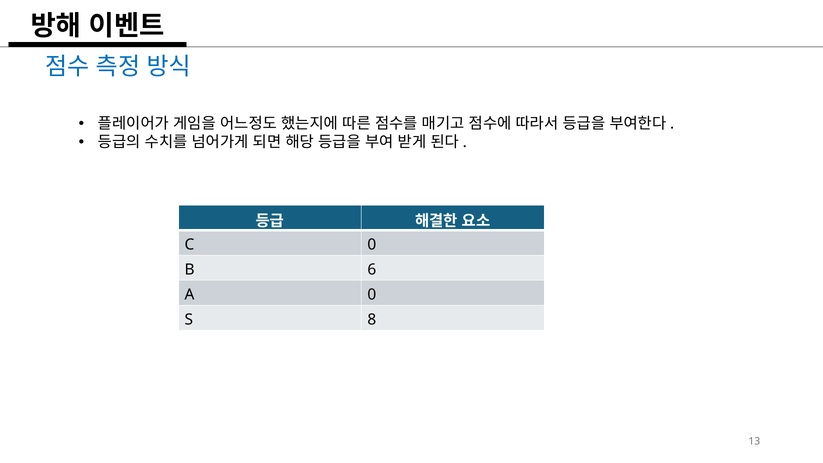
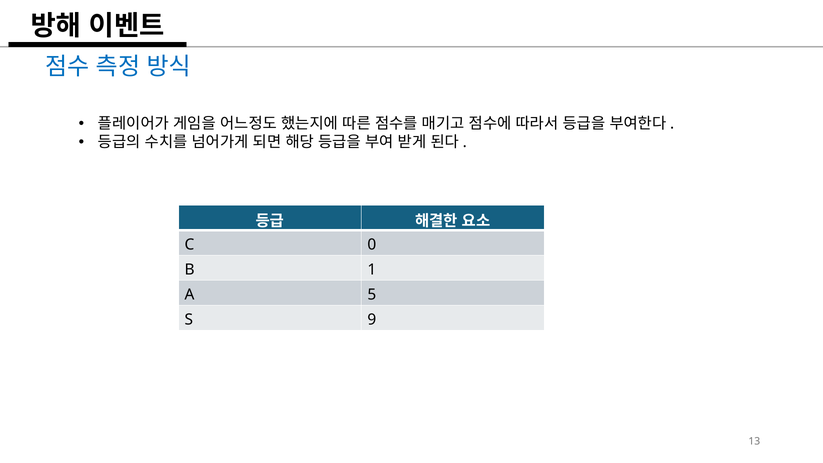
6: 6 -> 1
A 0: 0 -> 5
8: 8 -> 9
